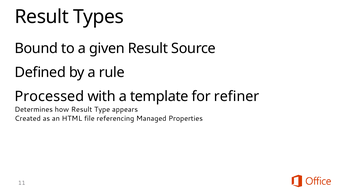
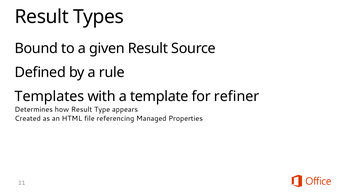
Processed: Processed -> Templates
